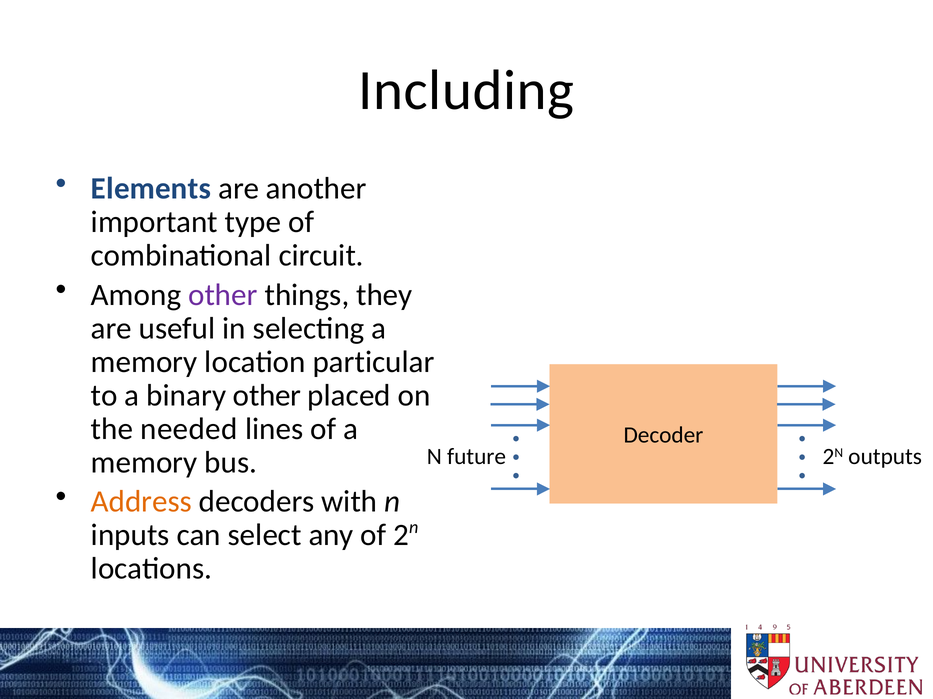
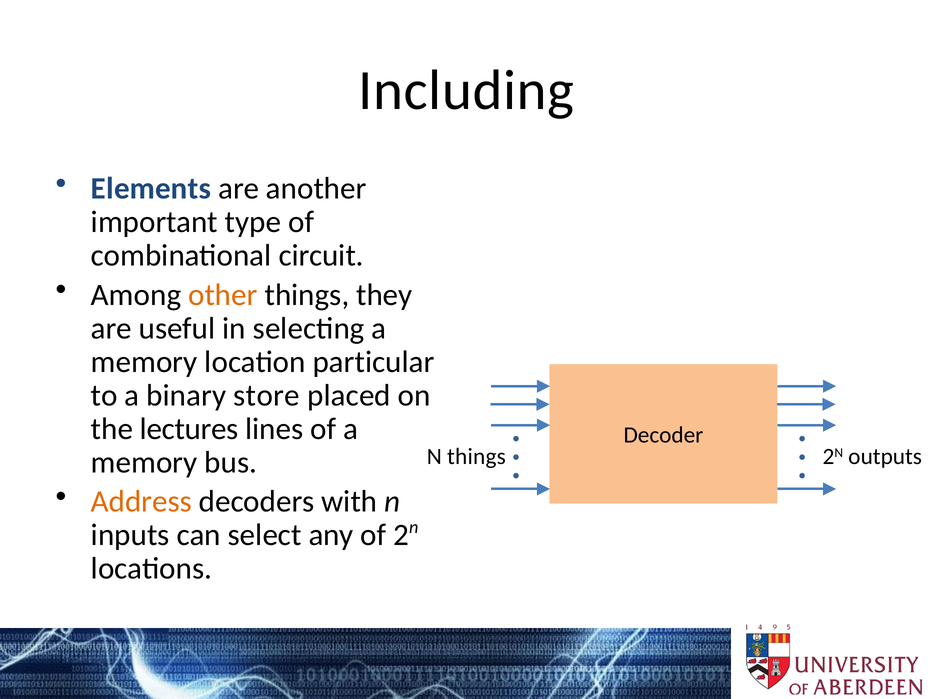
other at (223, 295) colour: purple -> orange
binary other: other -> store
needed: needed -> lectures
N future: future -> things
